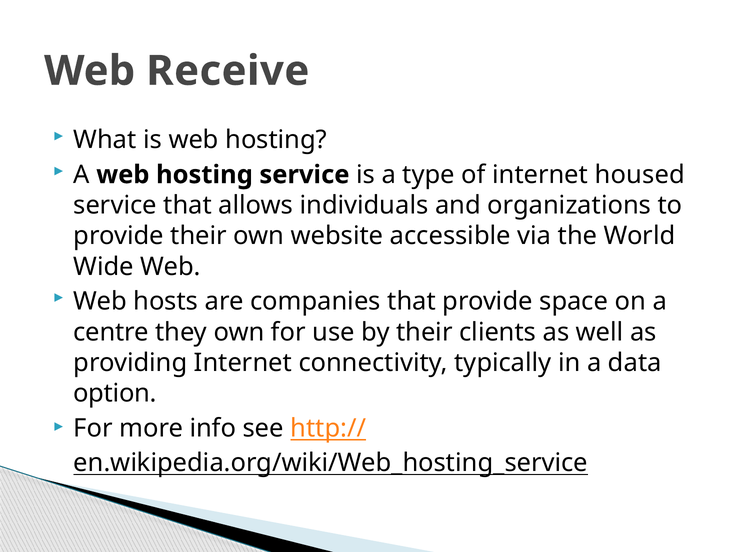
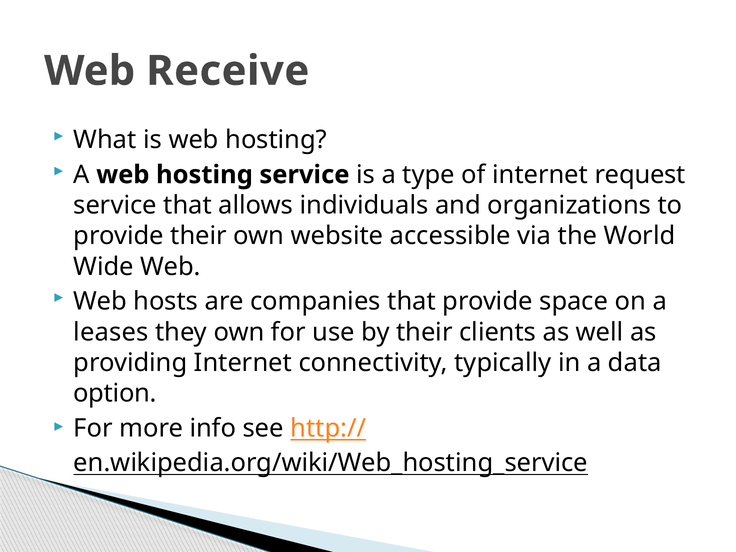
housed: housed -> request
centre: centre -> leases
